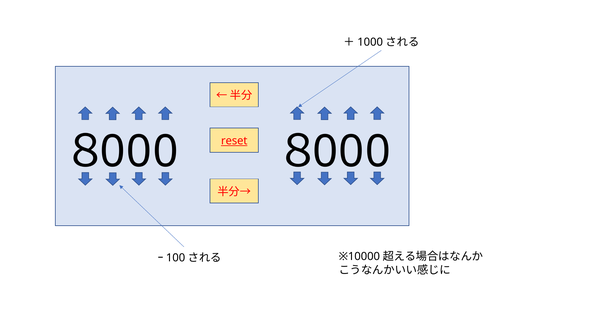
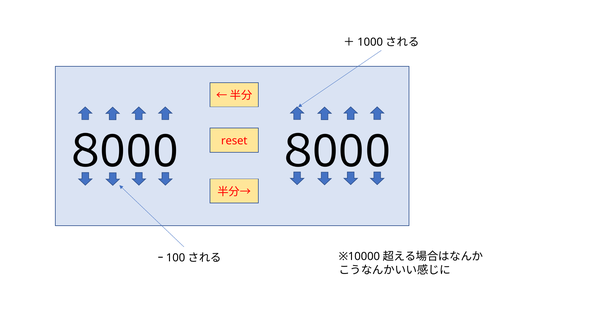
reset underline: present -> none
